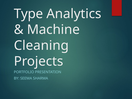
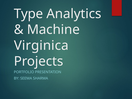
Cleaning: Cleaning -> Virginica
